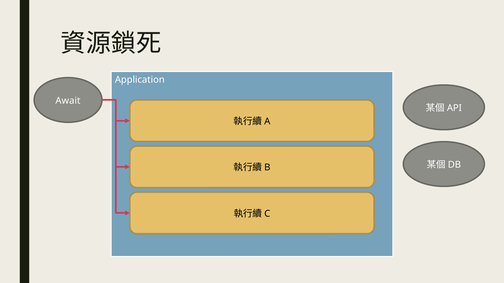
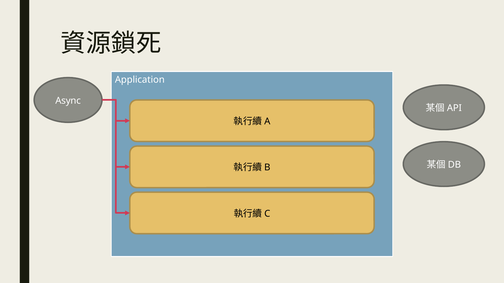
Await: Await -> Async
